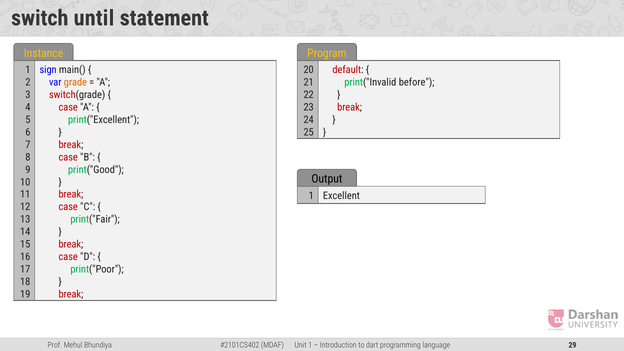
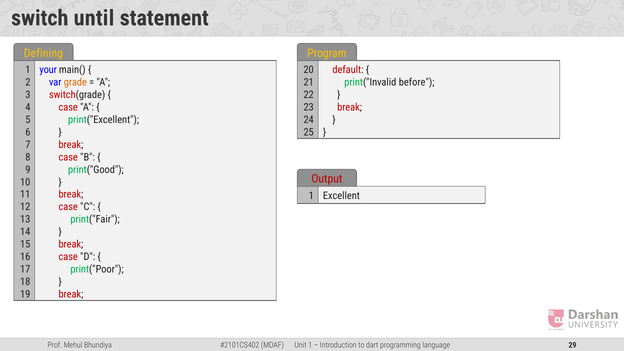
Instance: Instance -> Defining
sign: sign -> your
Output colour: black -> red
